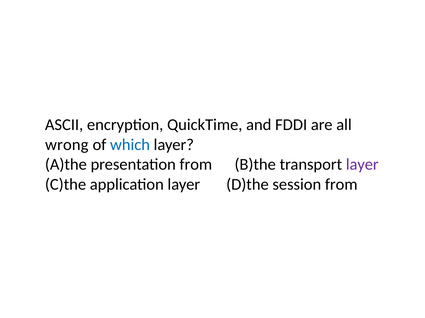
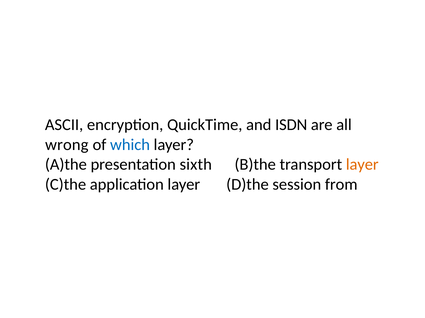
FDDI: FDDI -> ISDN
presentation from: from -> sixth
layer at (362, 165) colour: purple -> orange
